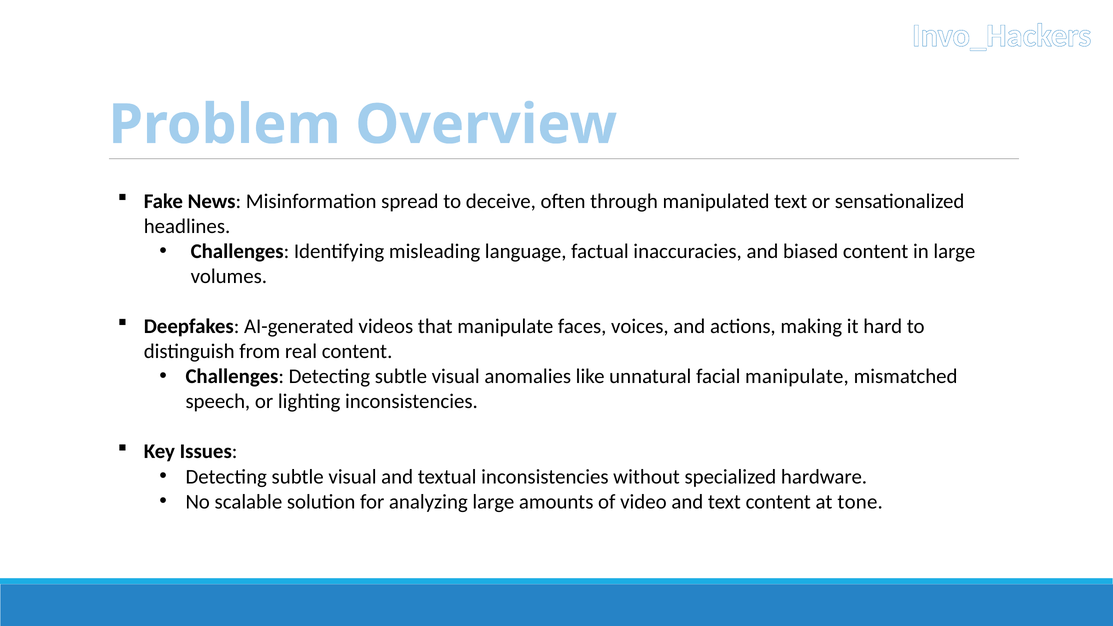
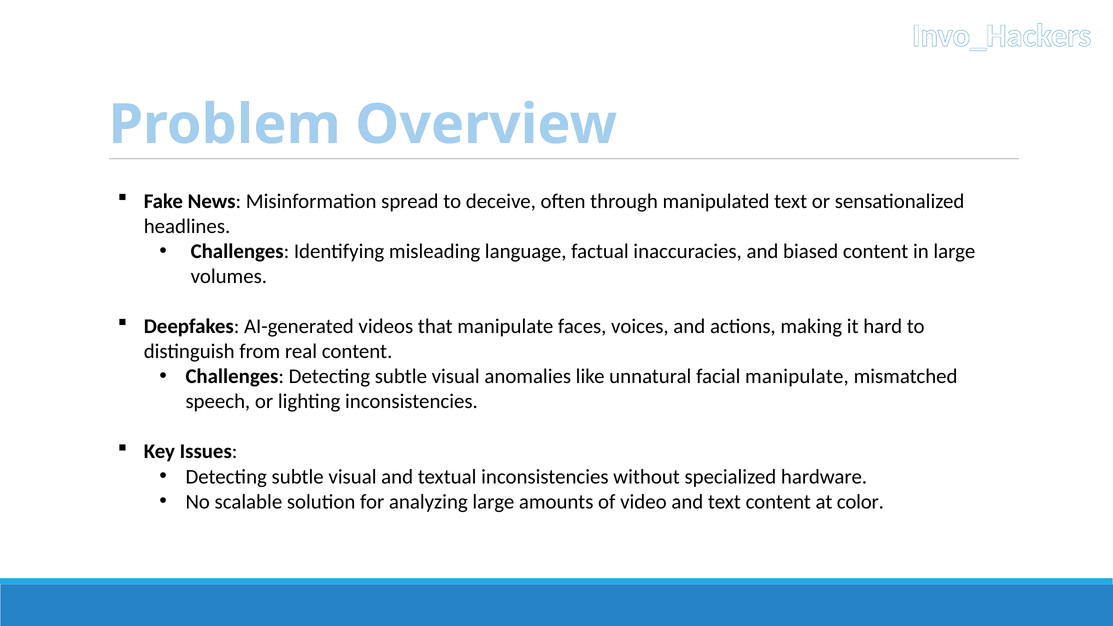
tone: tone -> color
